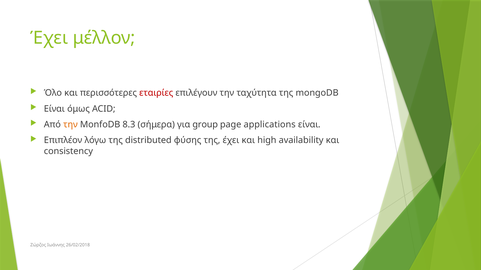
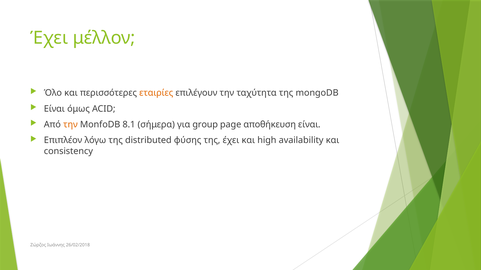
εταιρίες colour: red -> orange
8.3: 8.3 -> 8.1
applications: applications -> αποθήκευση
